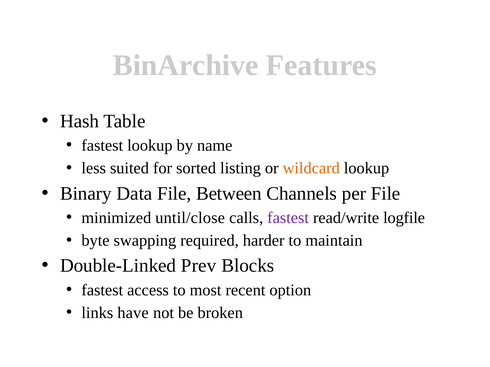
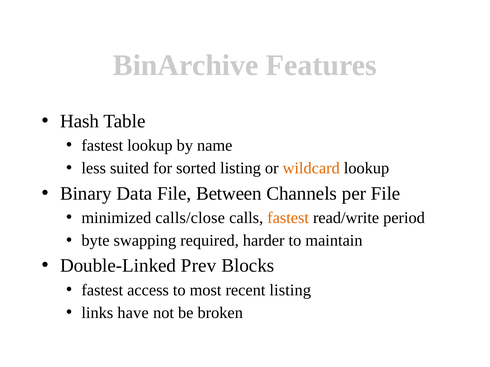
until/close: until/close -> calls/close
fastest at (288, 218) colour: purple -> orange
logfile: logfile -> period
recent option: option -> listing
